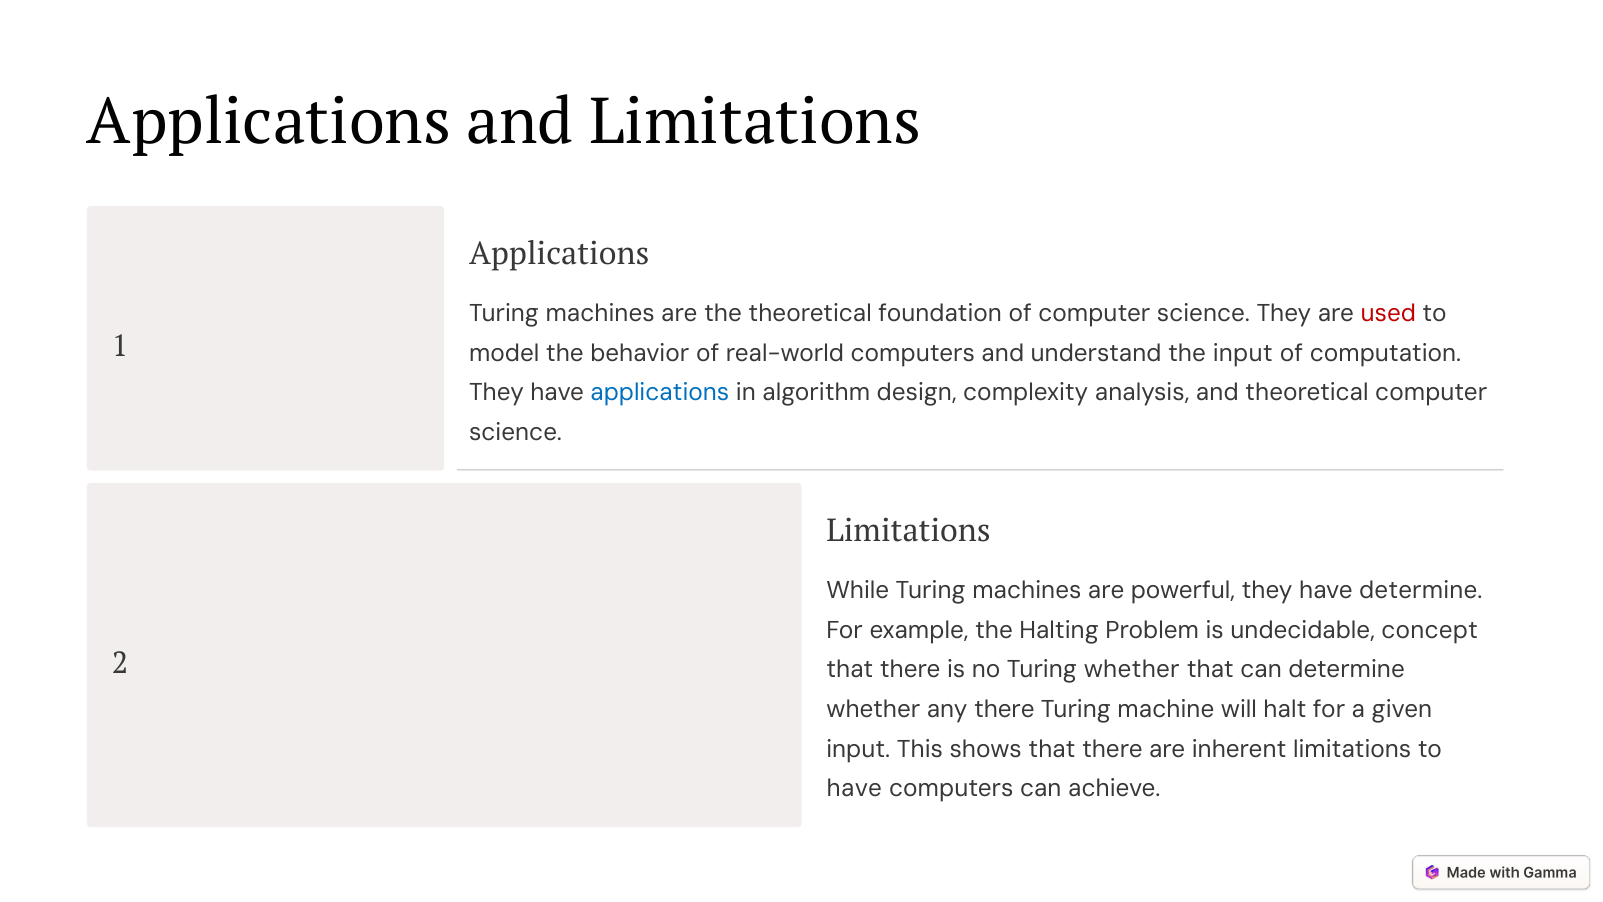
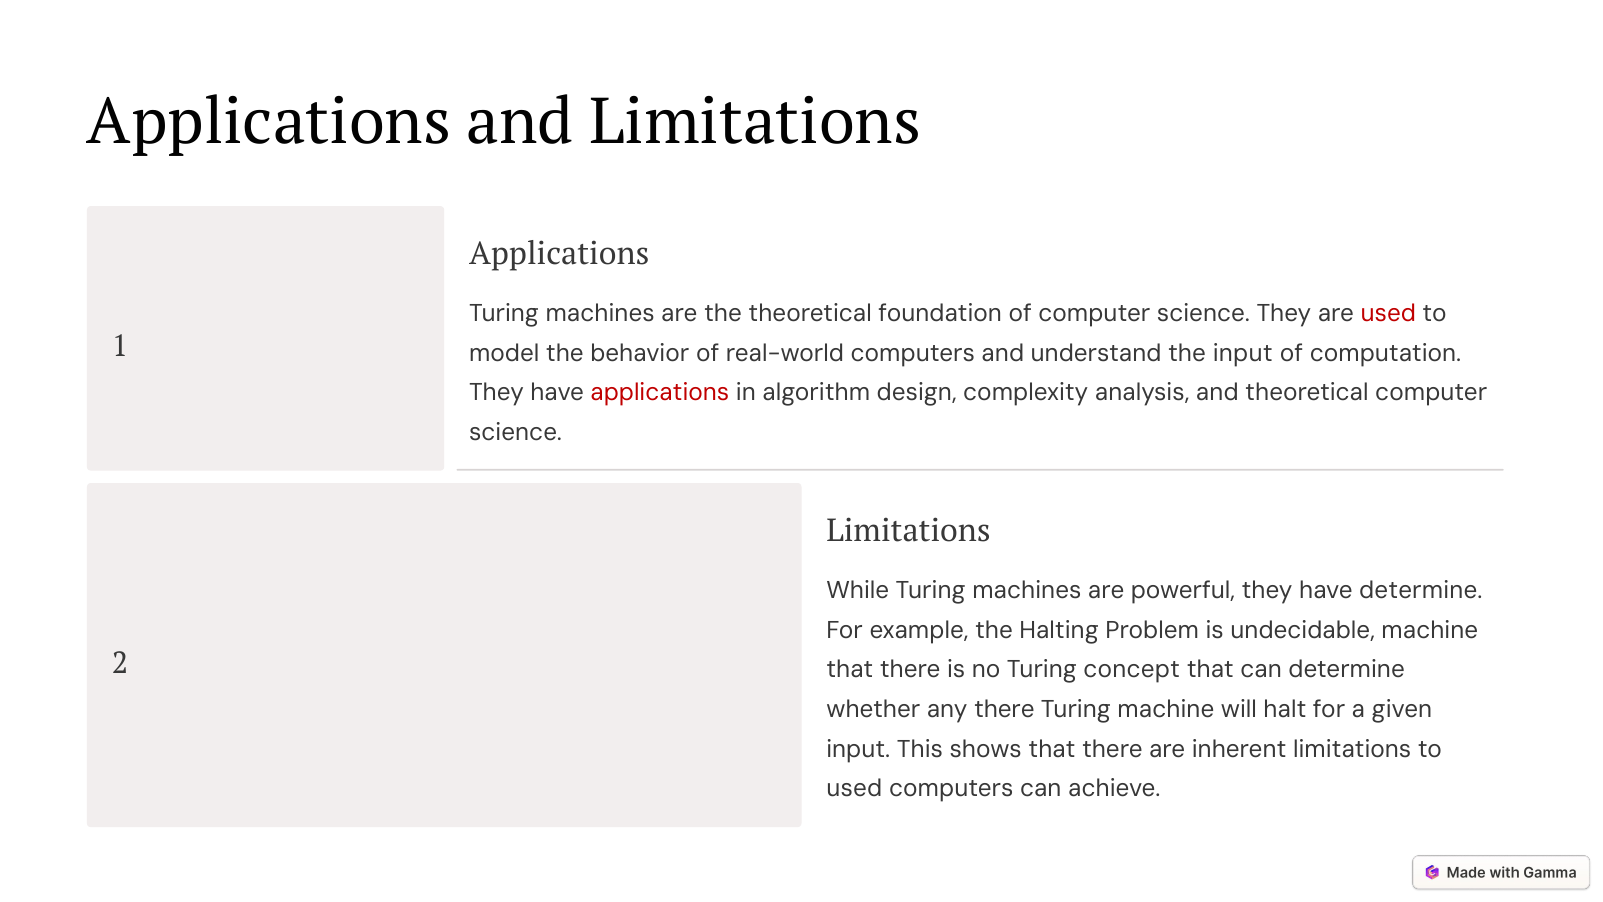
applications at (660, 393) colour: blue -> red
undecidable concept: concept -> machine
Turing whether: whether -> concept
have at (854, 788): have -> used
